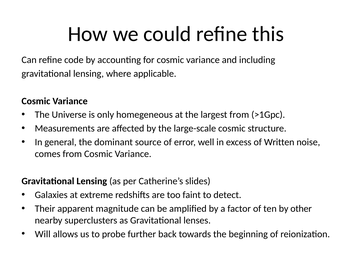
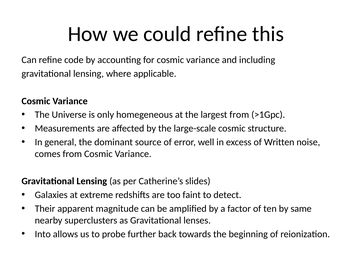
other: other -> same
Will: Will -> Into
